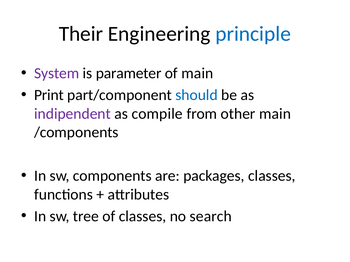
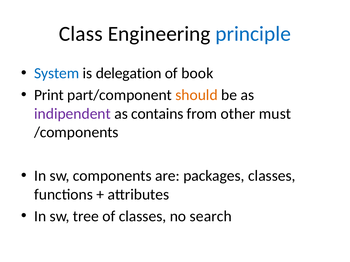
Their: Their -> Class
System colour: purple -> blue
parameter: parameter -> delegation
of main: main -> book
should colour: blue -> orange
compile: compile -> contains
other main: main -> must
